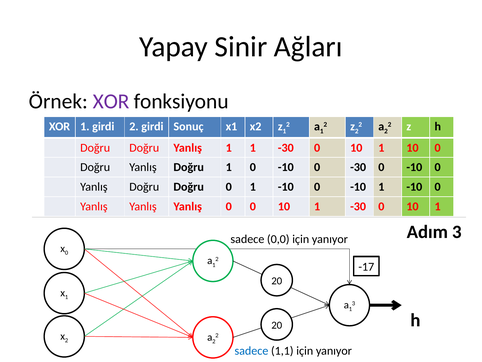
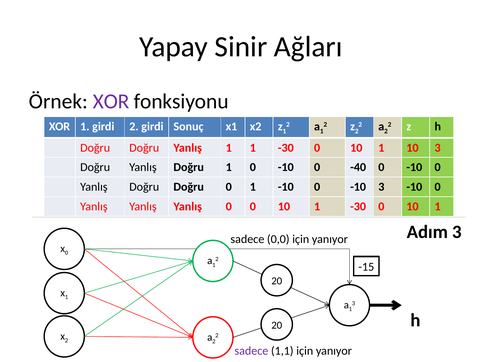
10 0: 0 -> 3
0 -30: -30 -> -40
-10 1: 1 -> 3
-17: -17 -> -15
sadece at (251, 350) colour: blue -> purple
